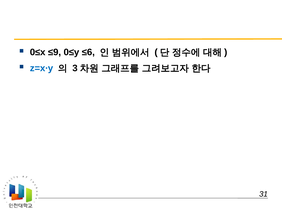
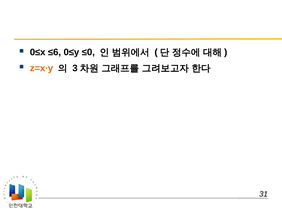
≤9: ≤9 -> ≤6
≤6: ≤6 -> ≤0
z=x∙y colour: blue -> orange
